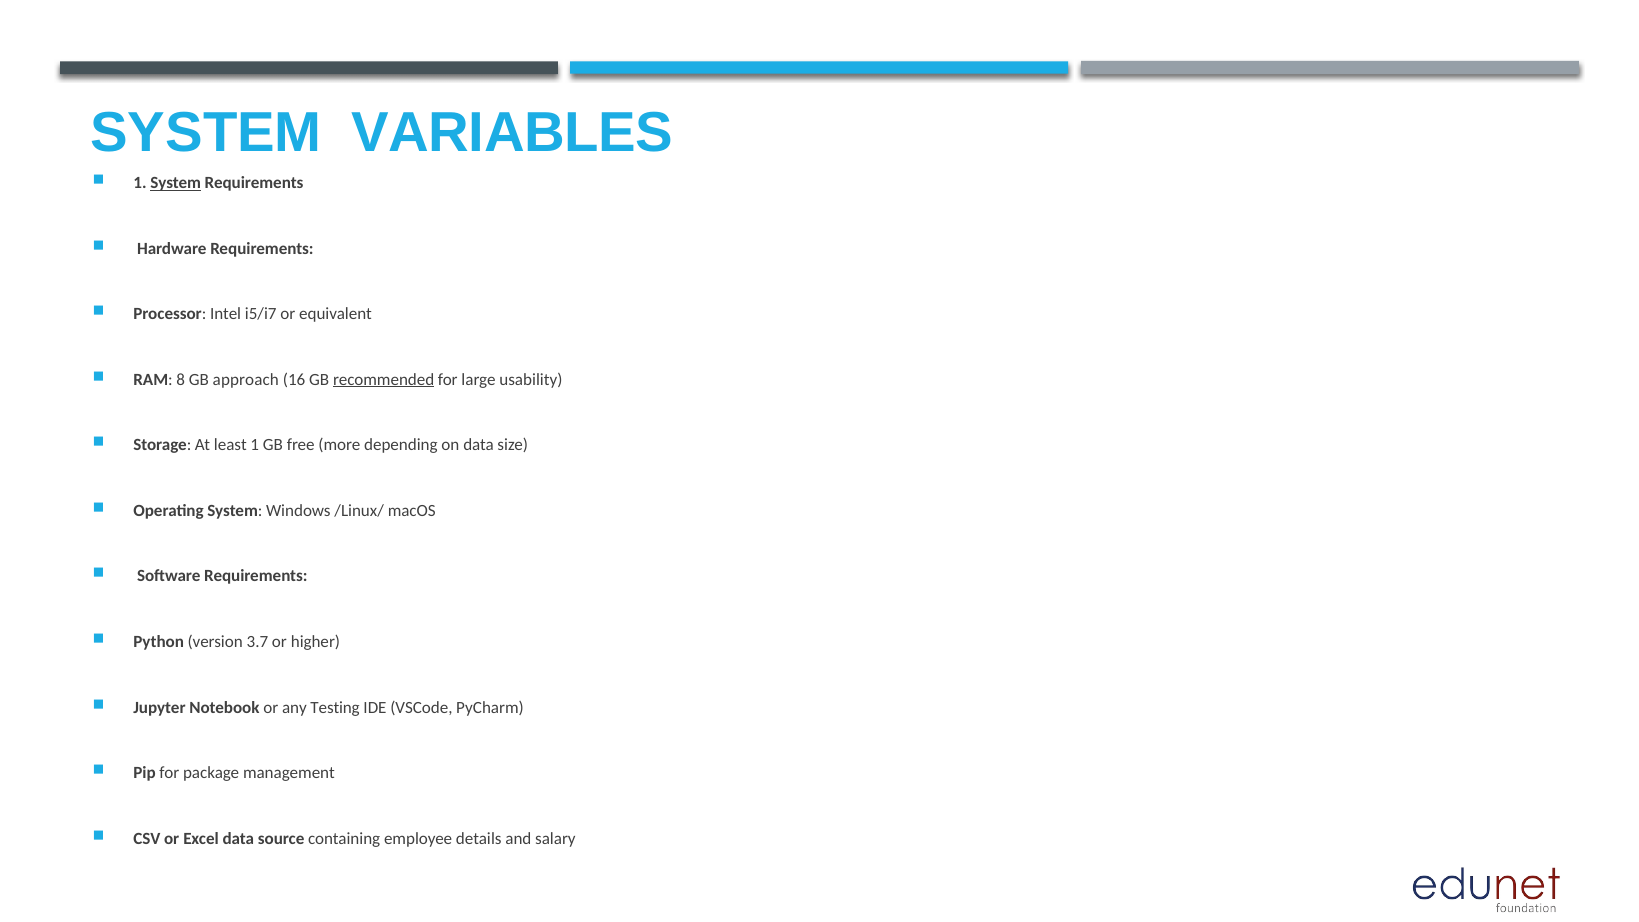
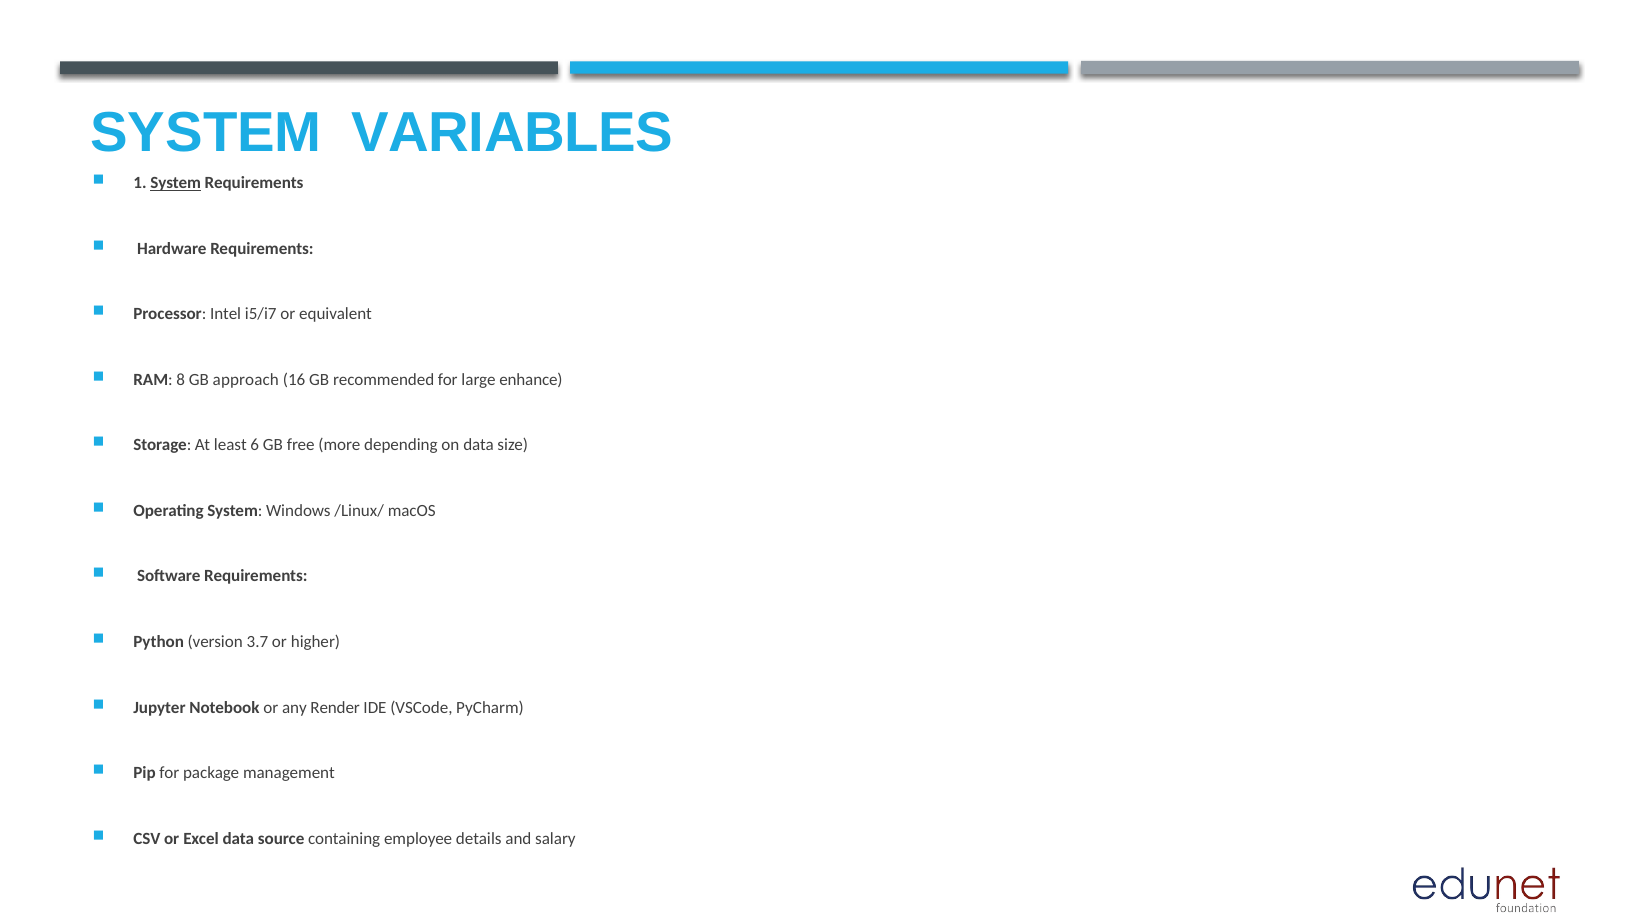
recommended underline: present -> none
usability: usability -> enhance
least 1: 1 -> 6
Testing: Testing -> Render
